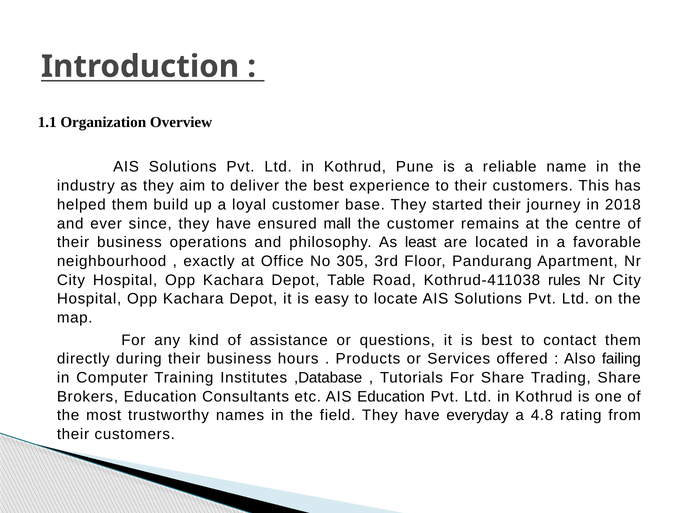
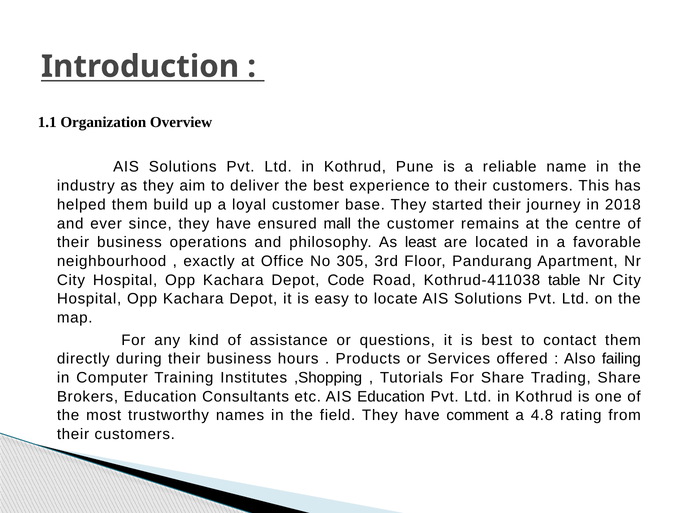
Table: Table -> Code
rules: rules -> table
,Database: ,Database -> ,Shopping
everyday: everyday -> comment
